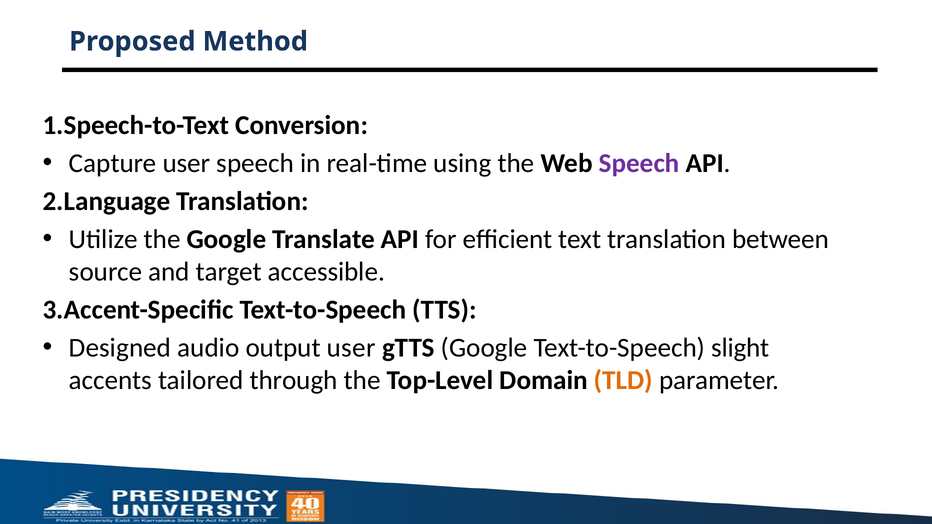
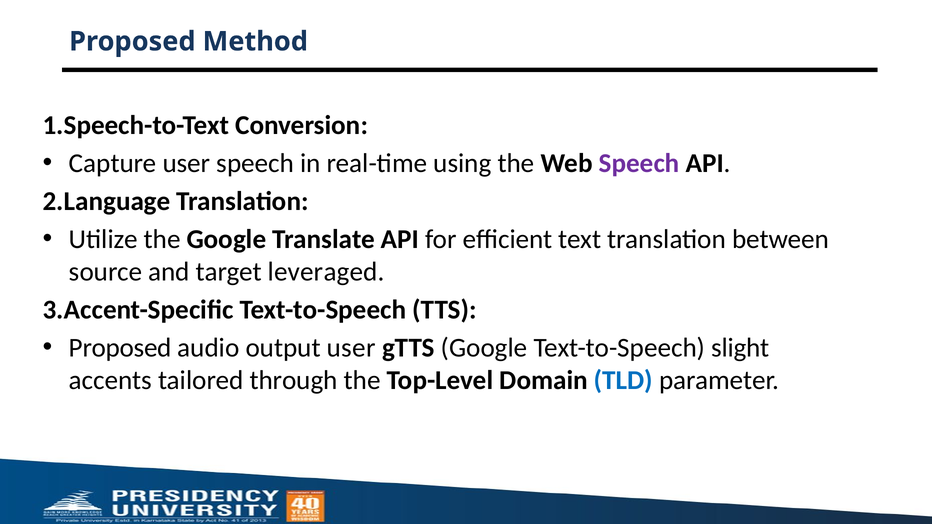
accessible: accessible -> leveraged
Designed at (120, 348): Designed -> Proposed
TLD colour: orange -> blue
